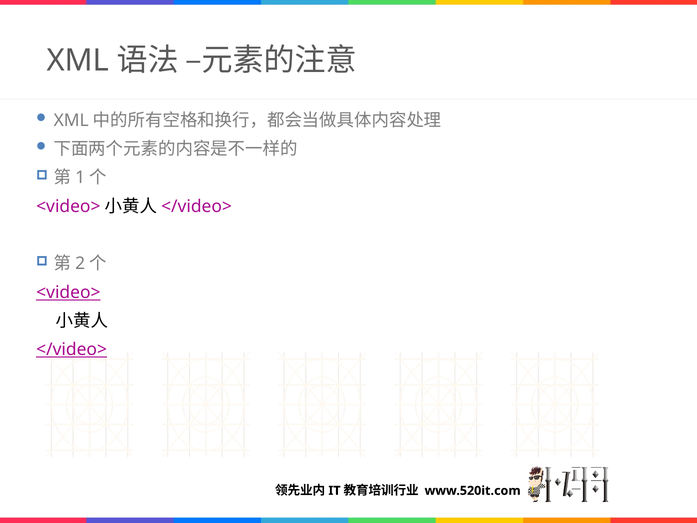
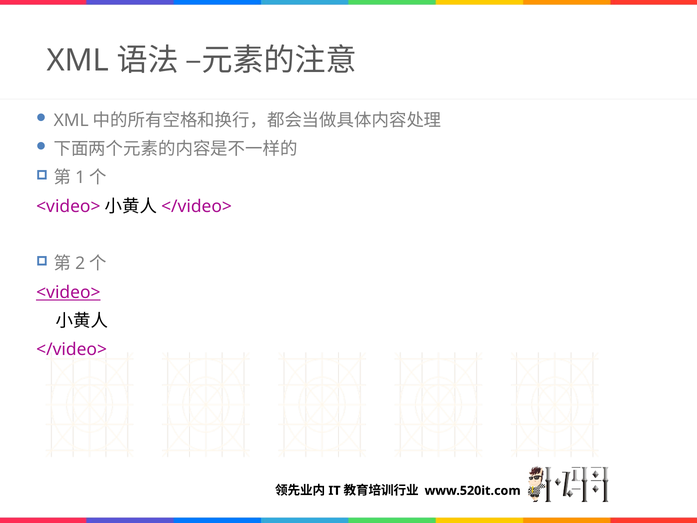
</video> underline: present -> none
